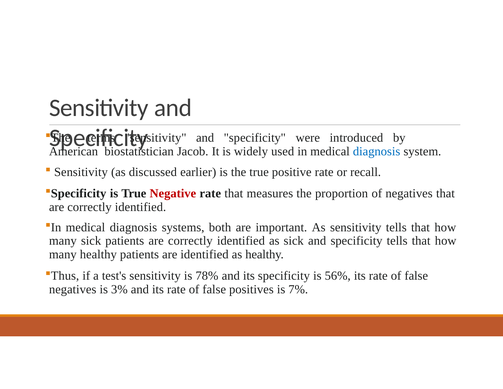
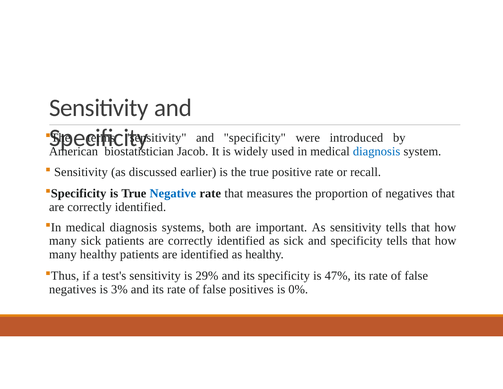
Negative colour: red -> blue
78%: 78% -> 29%
56%: 56% -> 47%
7%: 7% -> 0%
